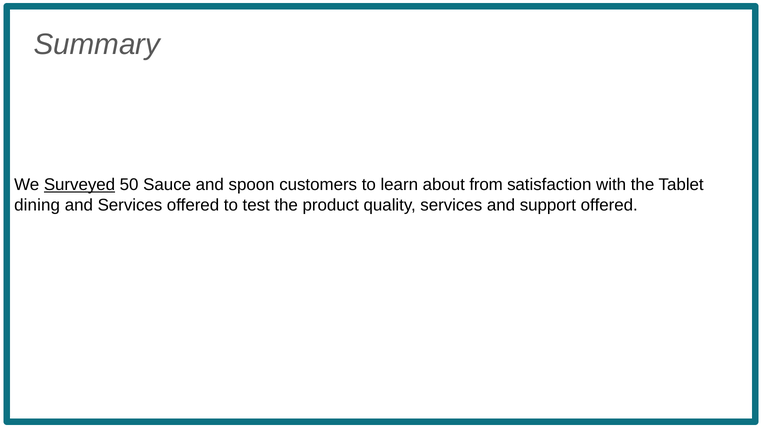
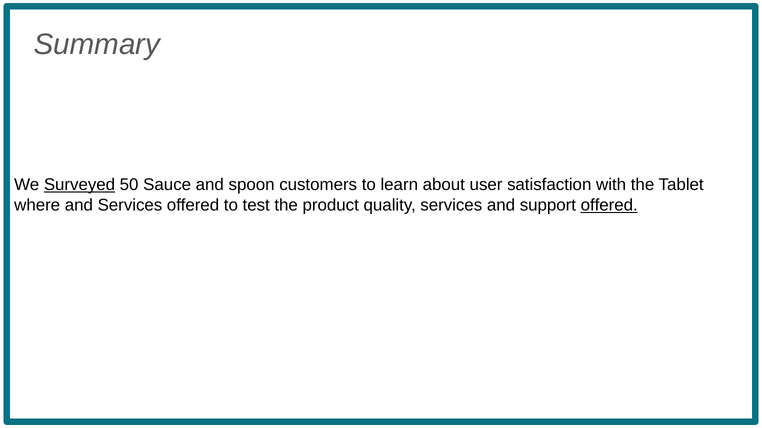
from: from -> user
dining: dining -> where
offered at (609, 205) underline: none -> present
